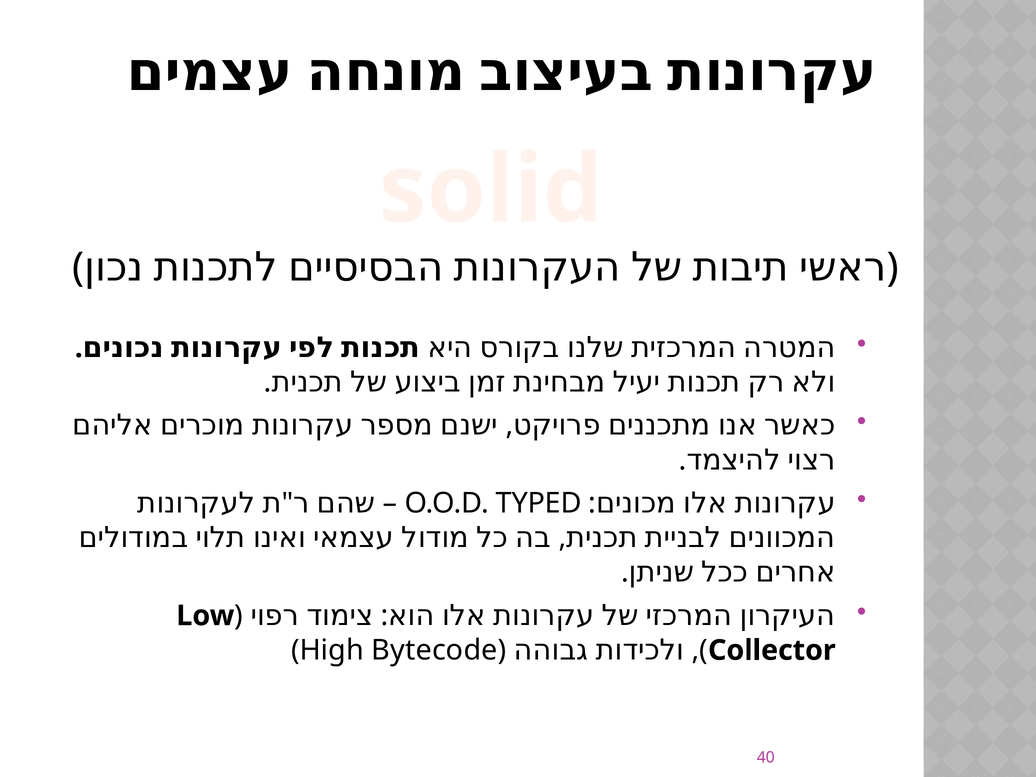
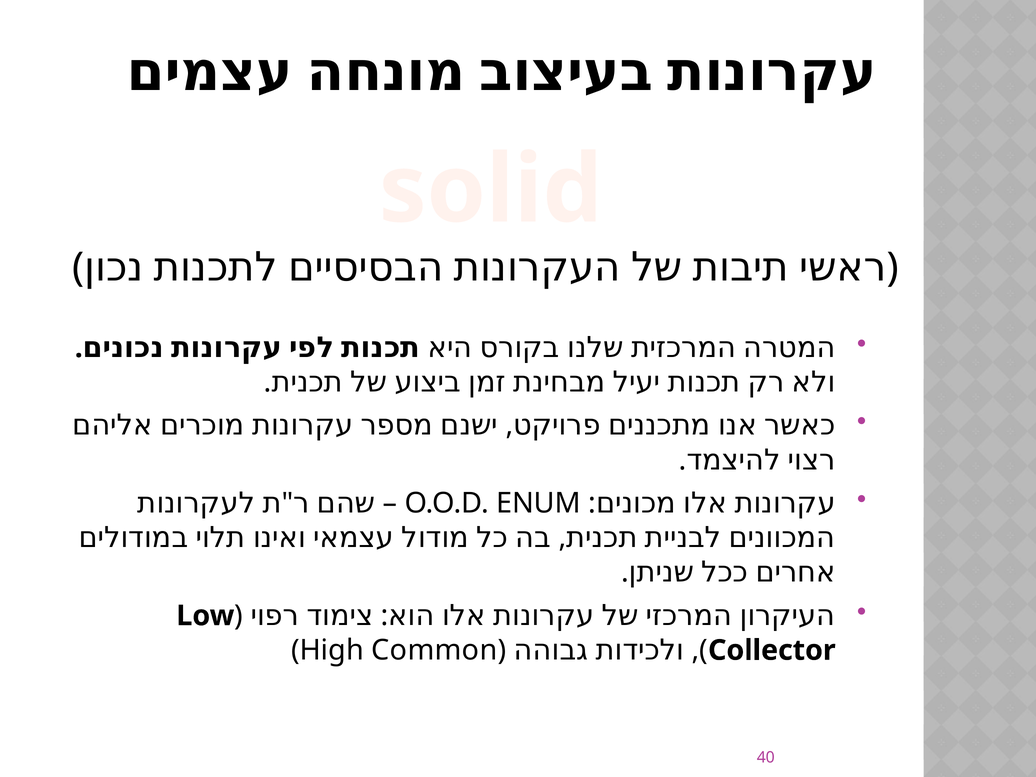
TYPED: TYPED -> ENUM
Bytecode: Bytecode -> Common
